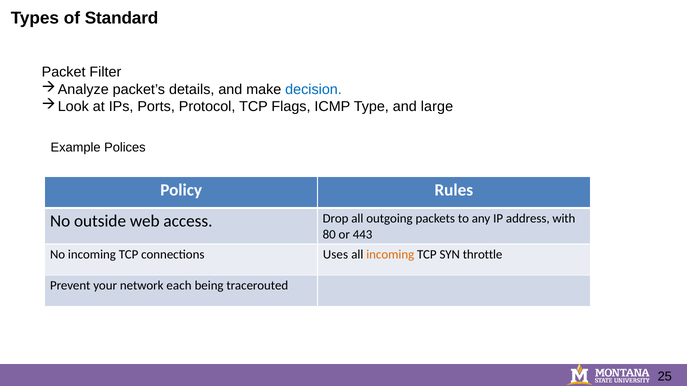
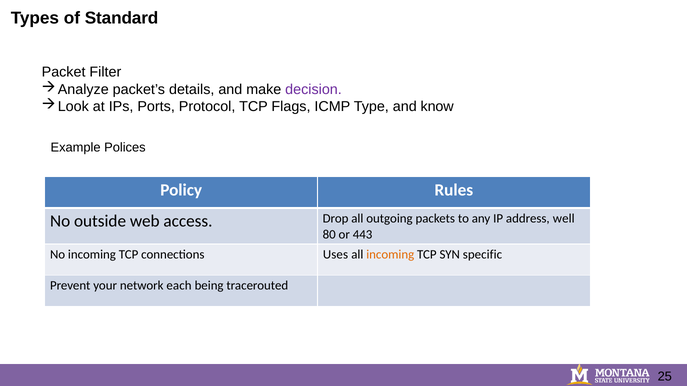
decision colour: blue -> purple
large: large -> know
with: with -> well
throttle: throttle -> specific
